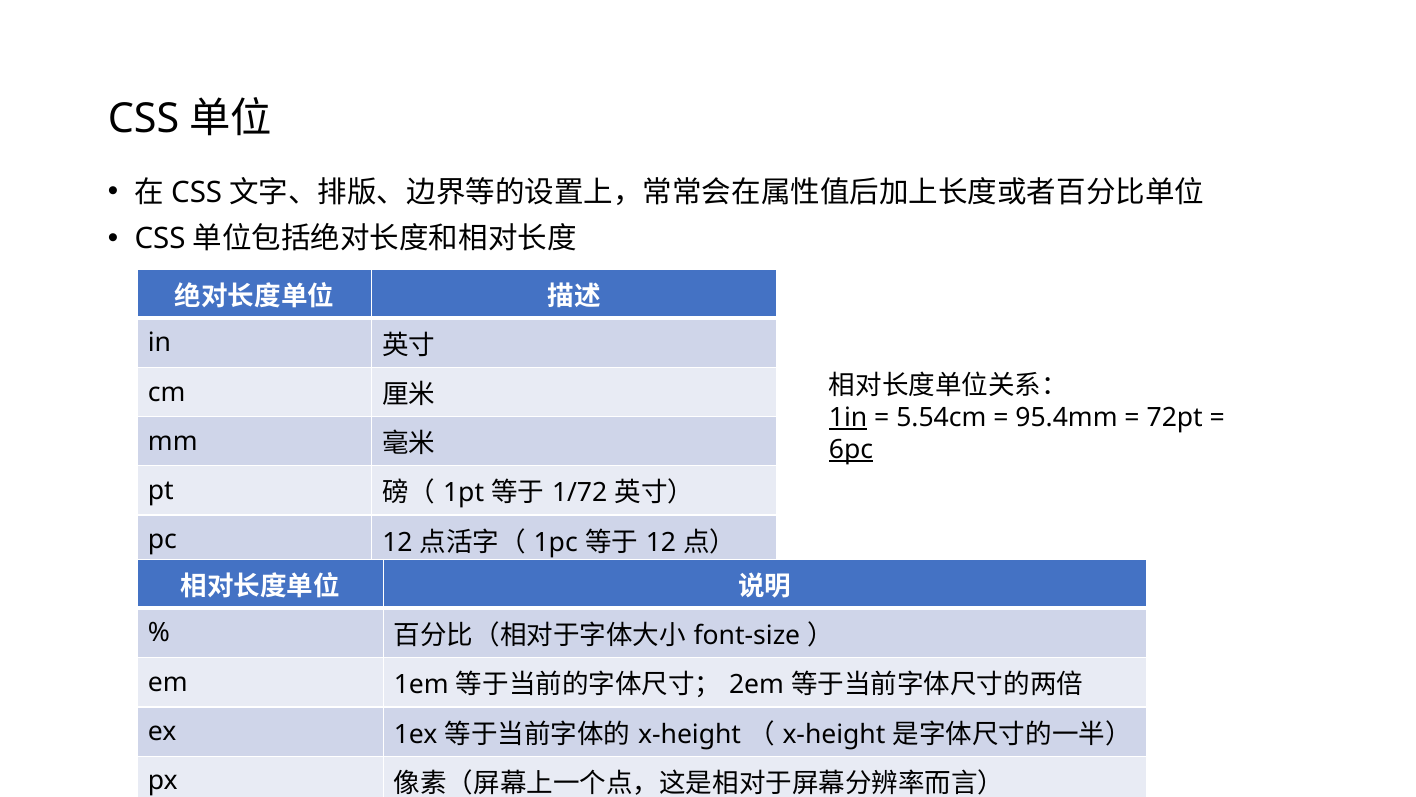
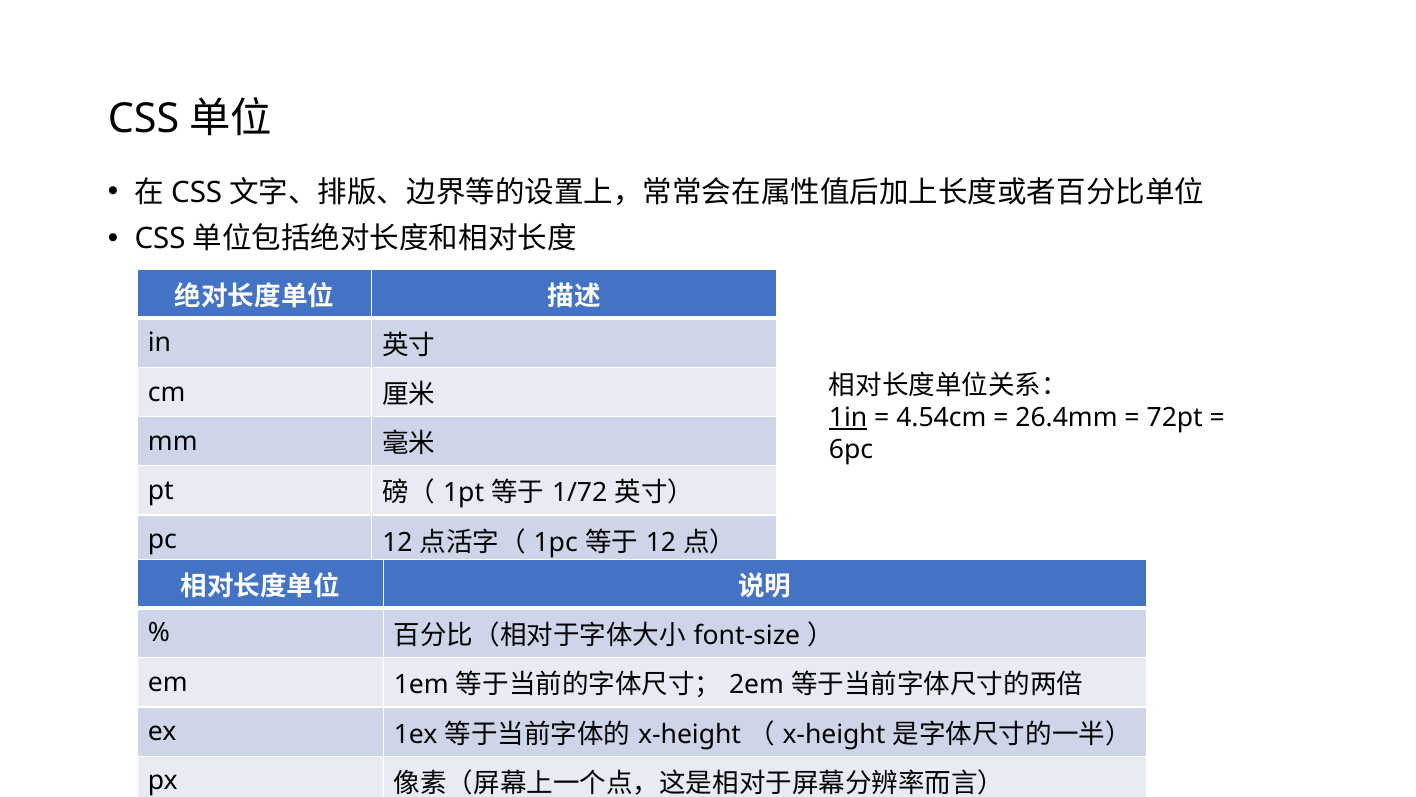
5.54cm: 5.54cm -> 4.54cm
95.4mm: 95.4mm -> 26.4mm
6pc underline: present -> none
